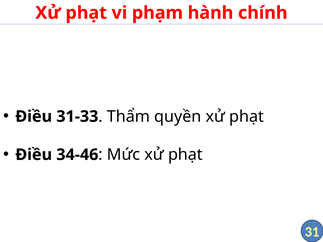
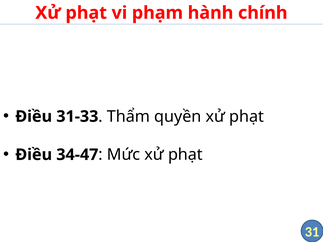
34-46: 34-46 -> 34-47
